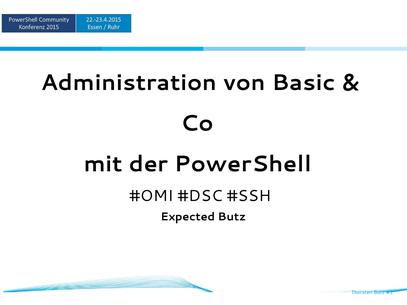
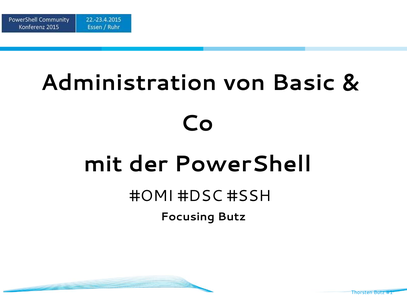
Expected: Expected -> Focusing
